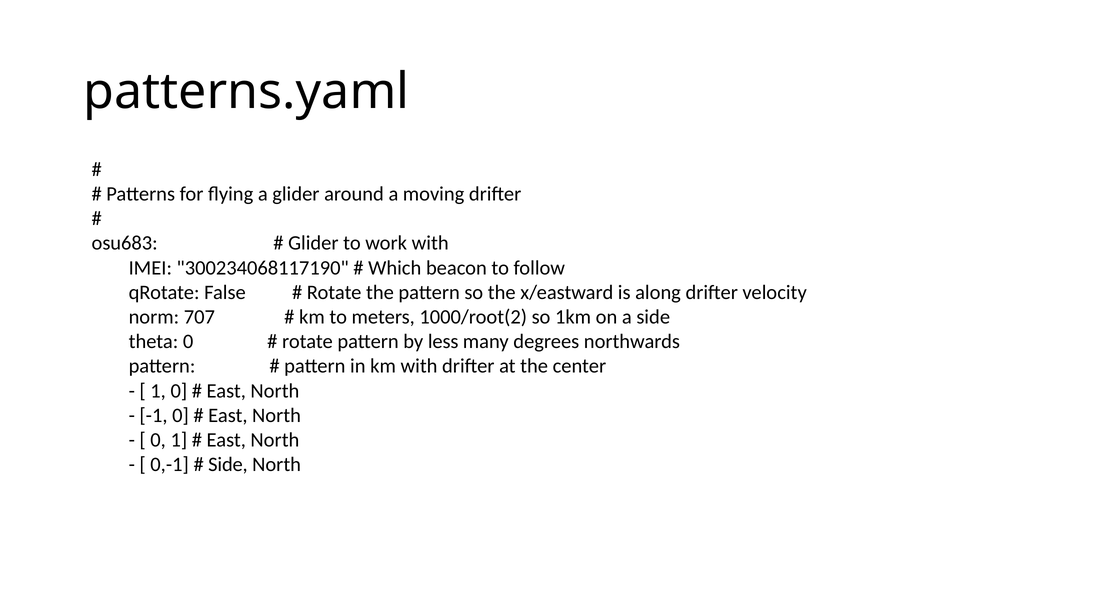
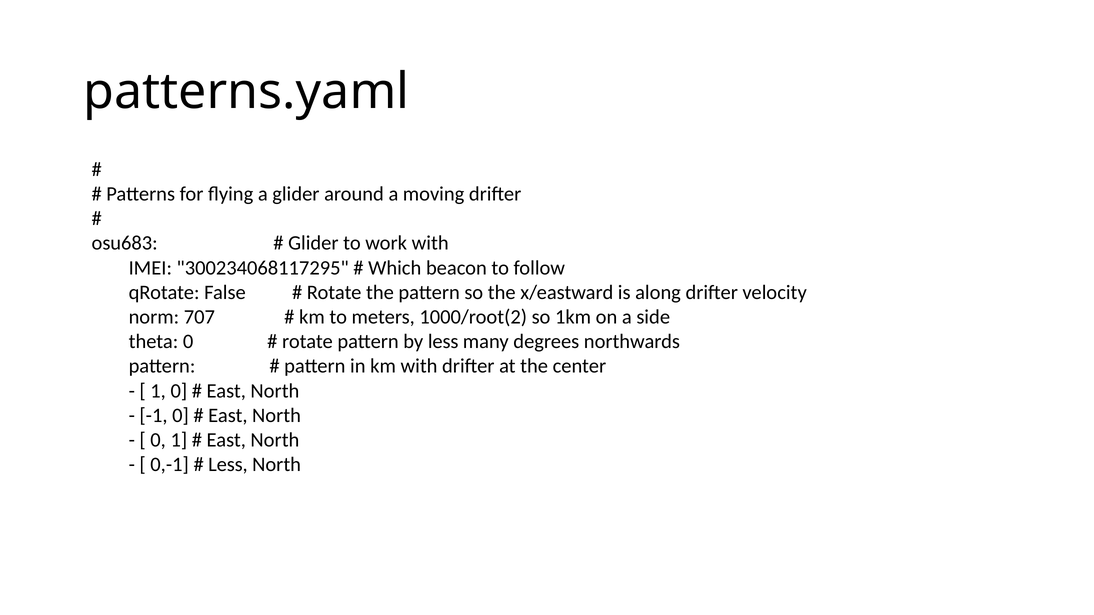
300234068117190: 300234068117190 -> 300234068117295
Side at (228, 465): Side -> Less
